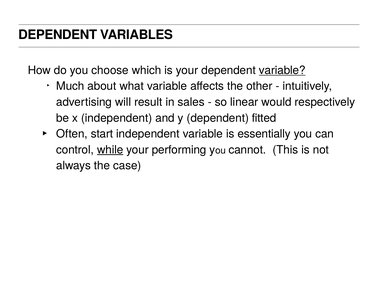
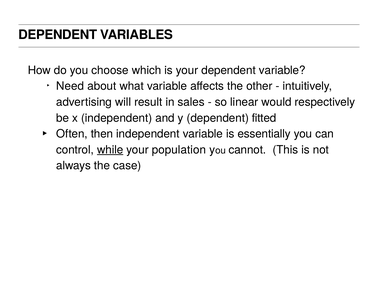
variable at (282, 70) underline: present -> none
Much: Much -> Need
start: start -> then
performing: performing -> population
